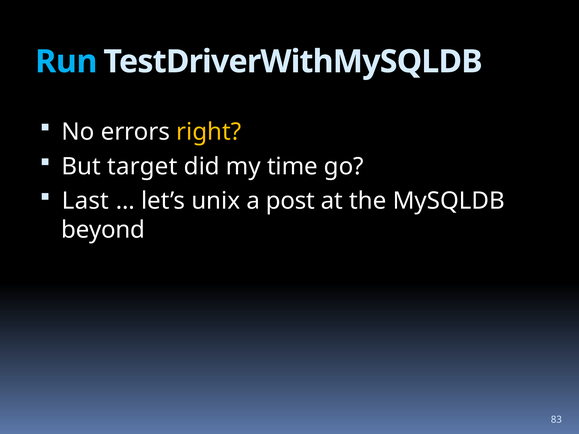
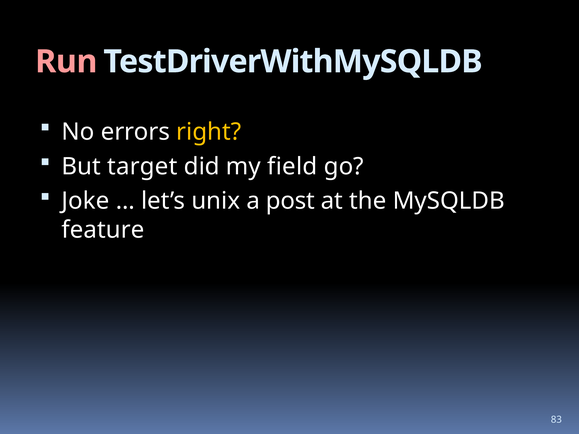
Run colour: light blue -> pink
time: time -> field
Last: Last -> Joke
beyond: beyond -> feature
